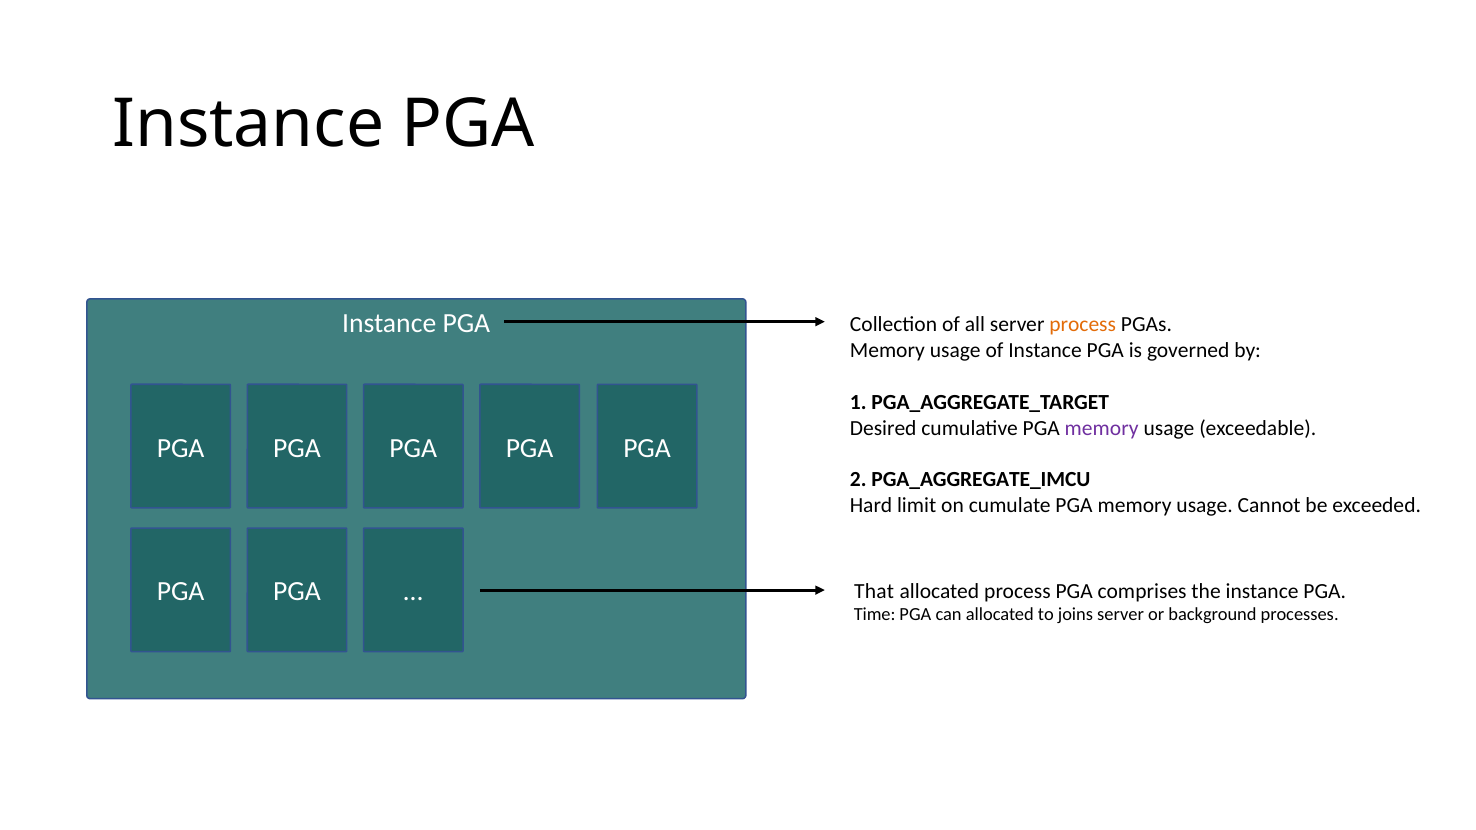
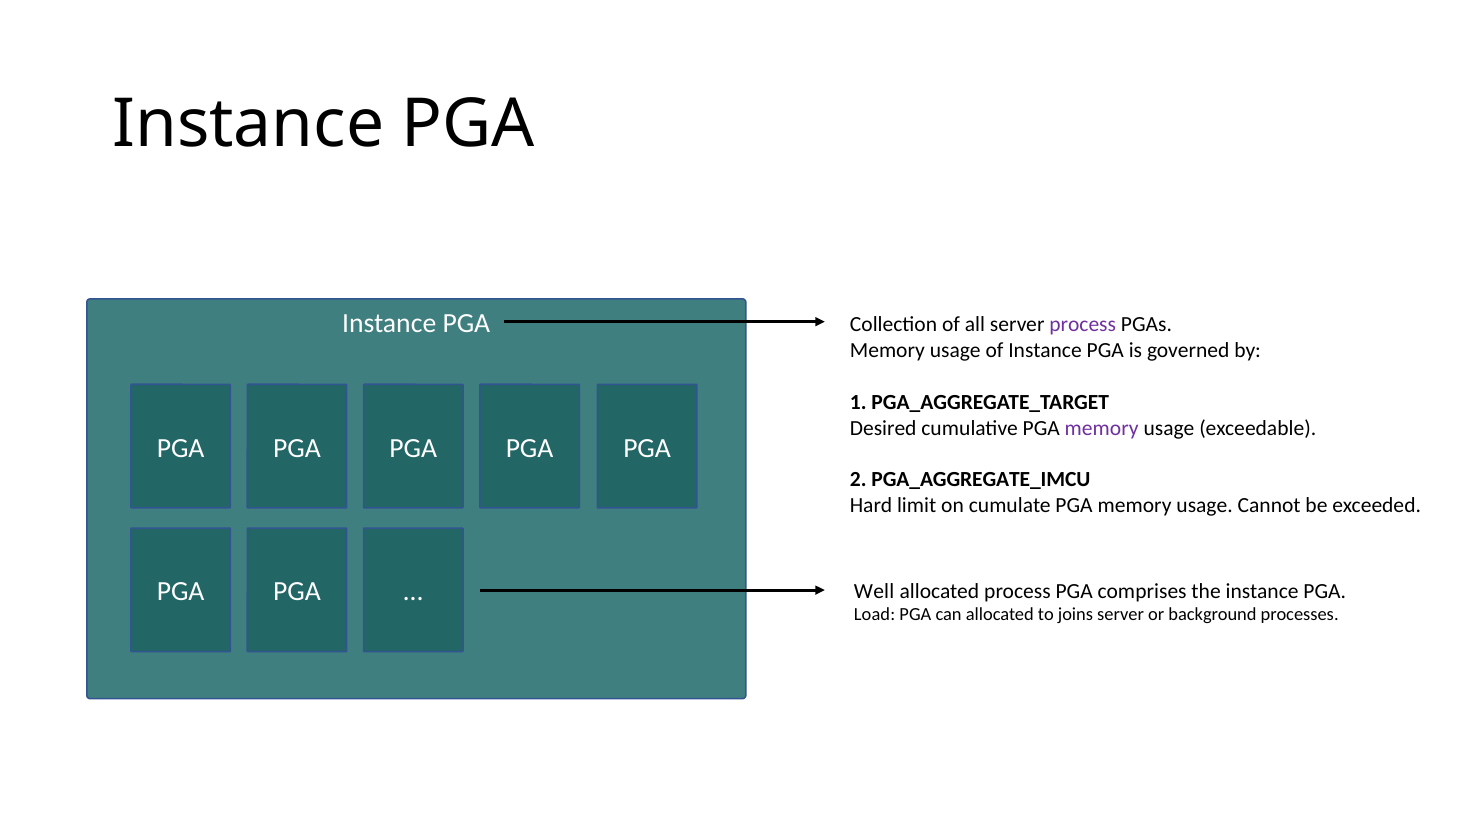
process at (1083, 325) colour: orange -> purple
That: That -> Well
Time: Time -> Load
